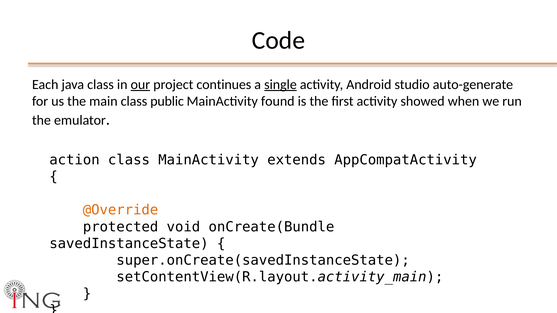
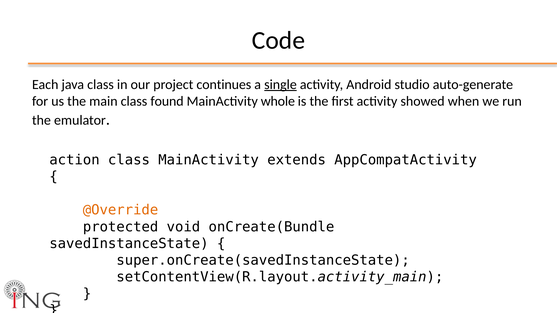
our underline: present -> none
public: public -> found
found: found -> whole
